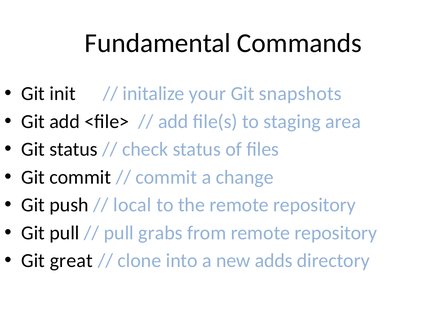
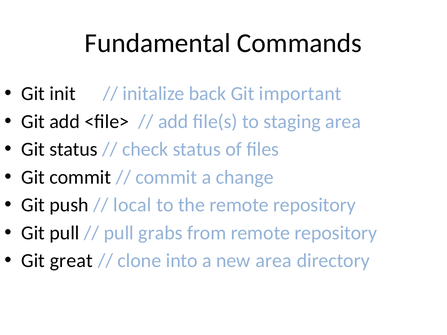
your: your -> back
snapshots: snapshots -> important
new adds: adds -> area
